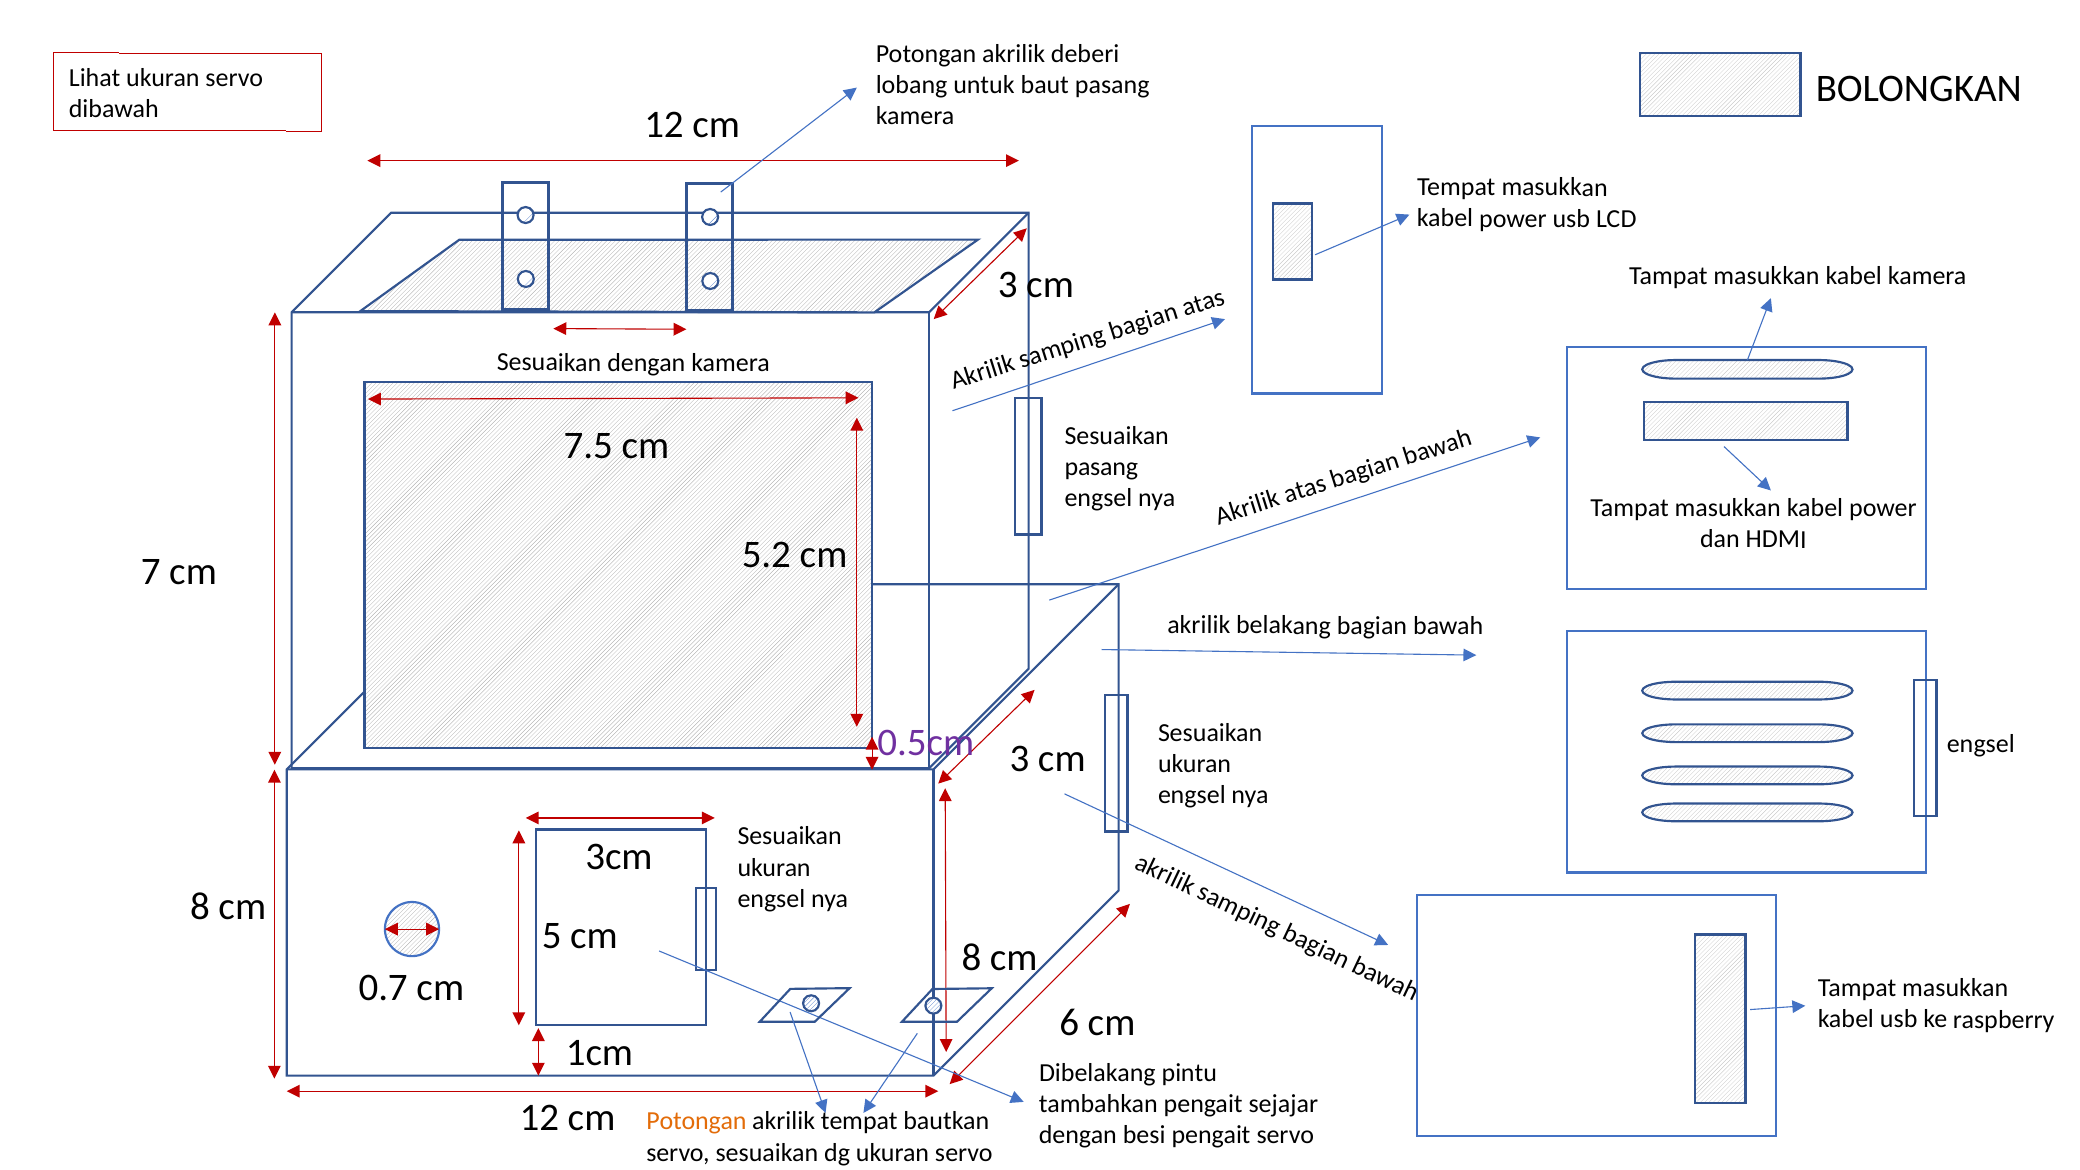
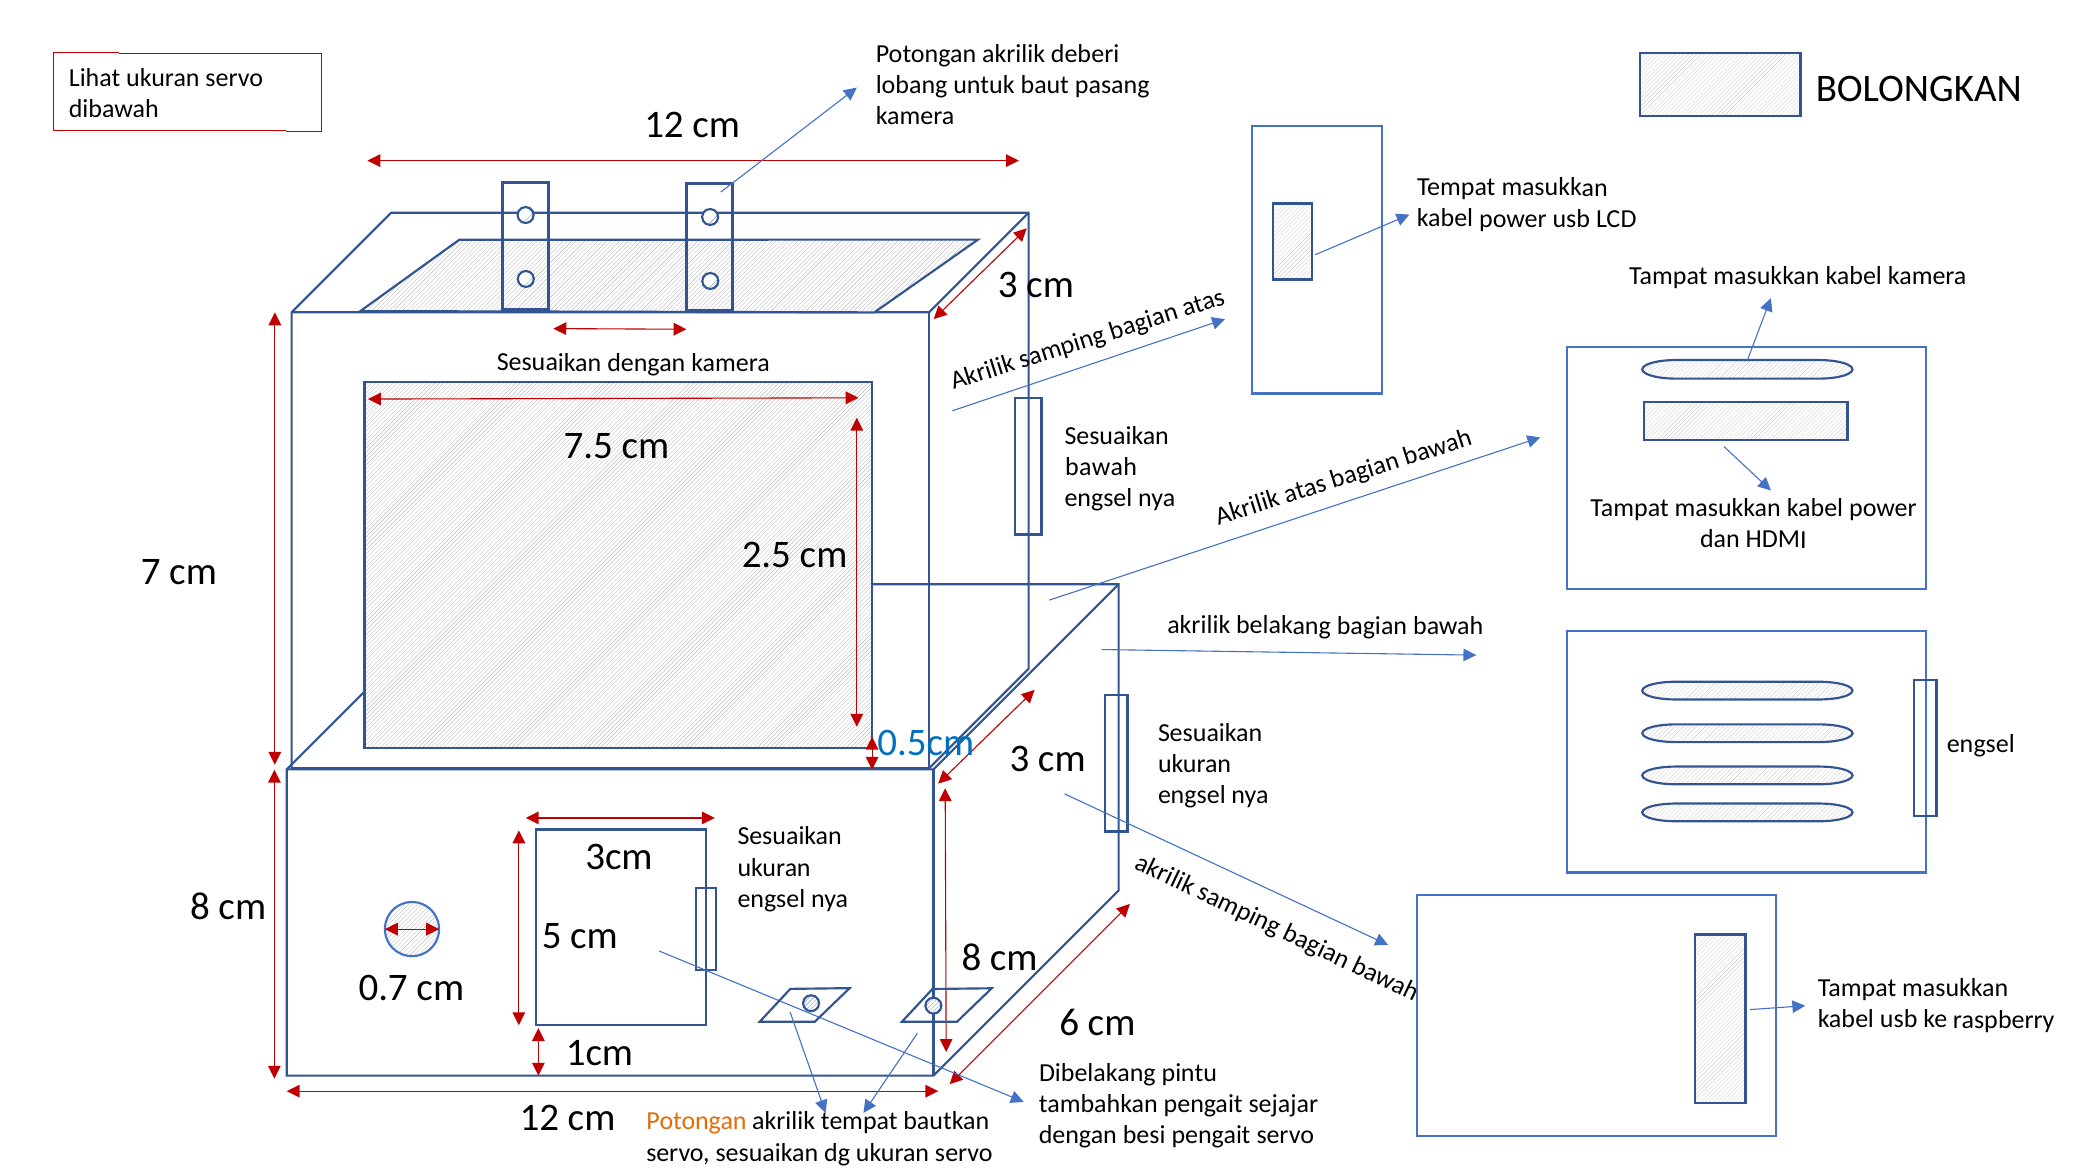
pasang at (1101, 467): pasang -> bawah
5.2: 5.2 -> 2.5
0.5cm colour: purple -> blue
